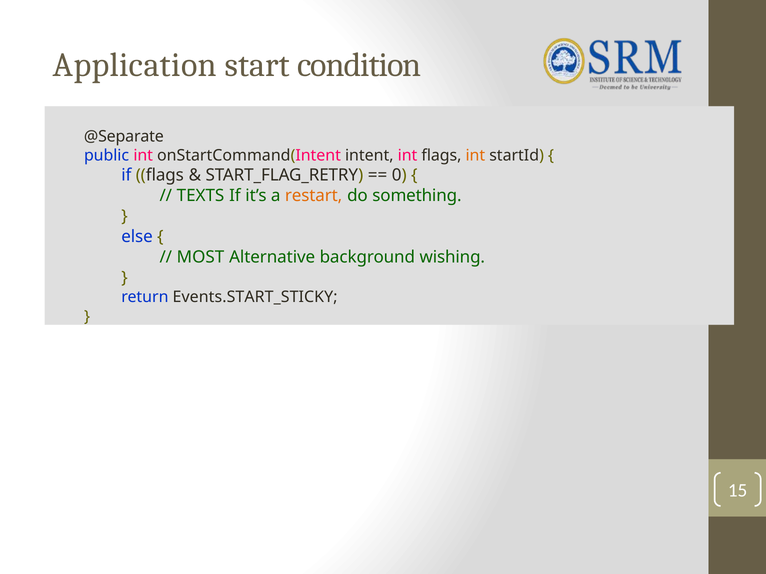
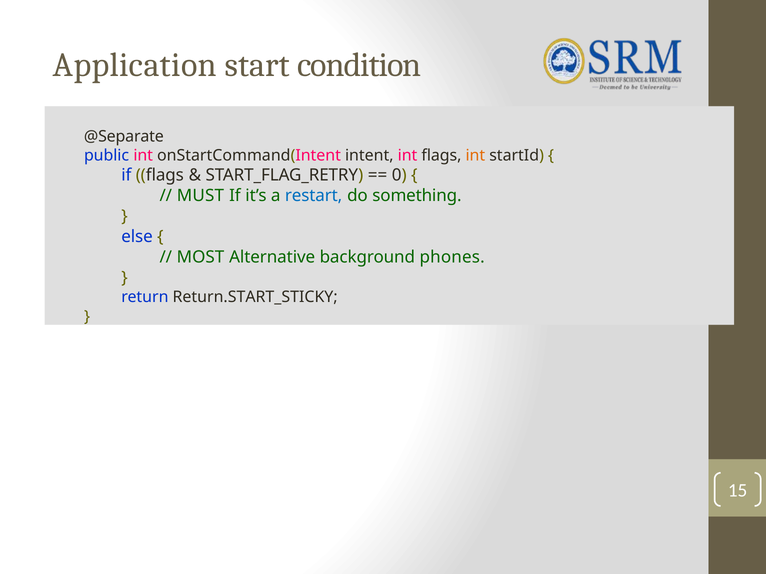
TEXTS: TEXTS -> MUST
restart colour: orange -> blue
wishing: wishing -> phones
Events.START_STICKY: Events.START_STICKY -> Return.START_STICKY
